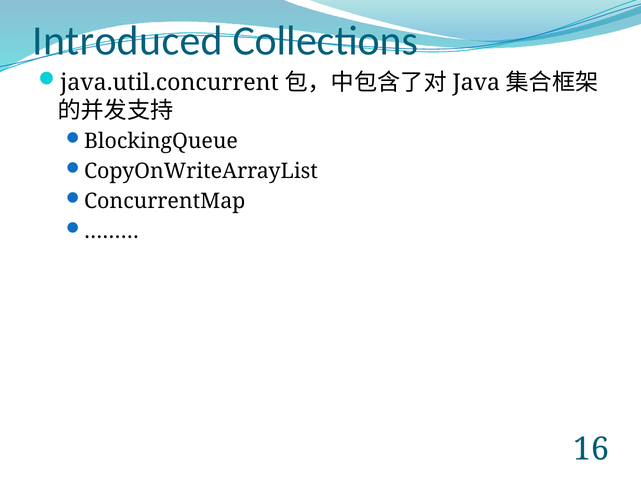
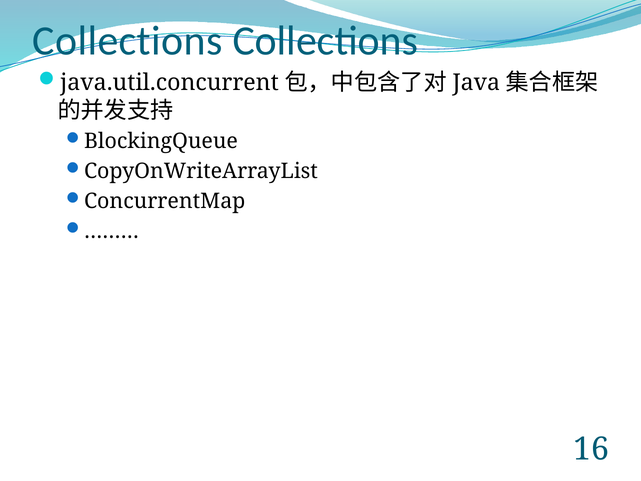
Introduced at (127, 41): Introduced -> Collections
